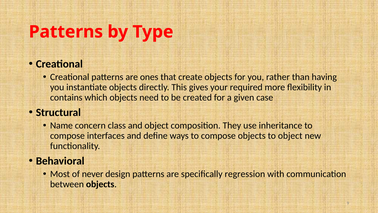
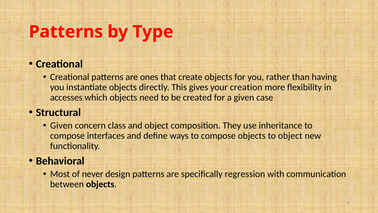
required: required -> creation
contains: contains -> accesses
Name at (61, 125): Name -> Given
